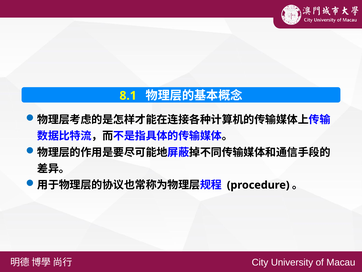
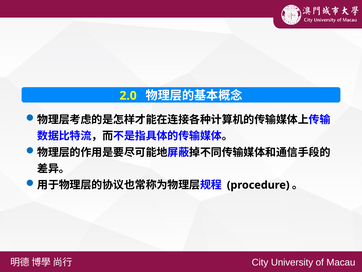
8.1: 8.1 -> 2.0
